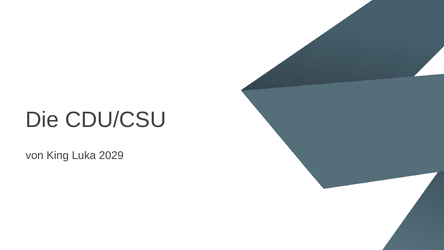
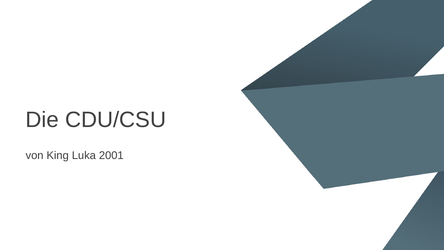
2029: 2029 -> 2001
